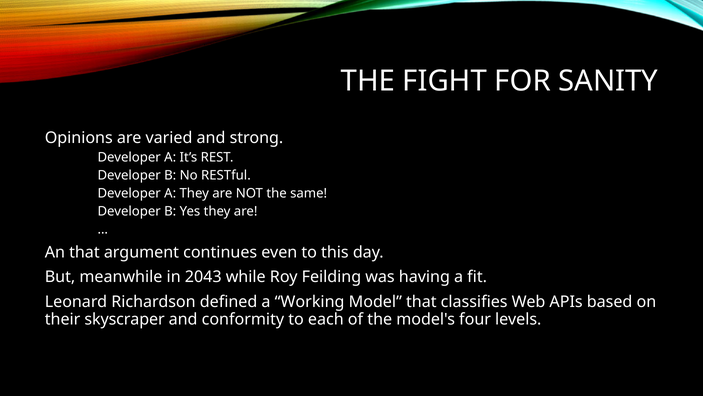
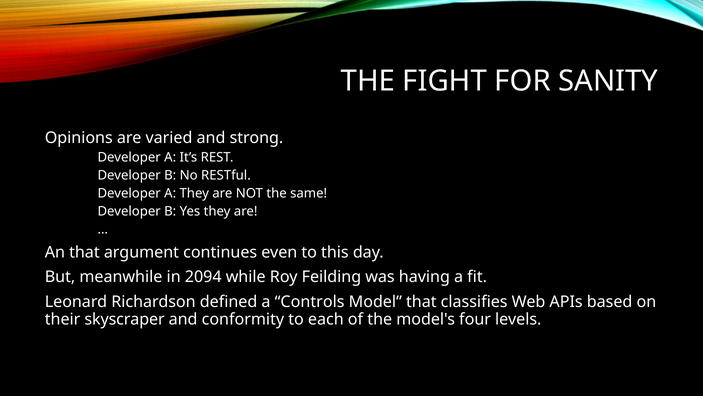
2043: 2043 -> 2094
Working: Working -> Controls
